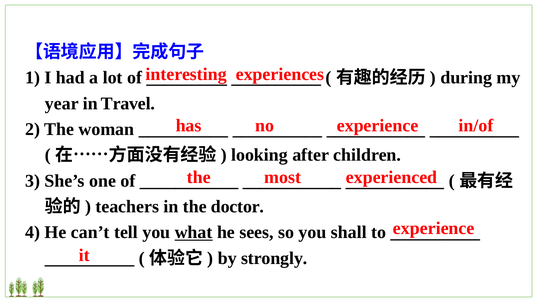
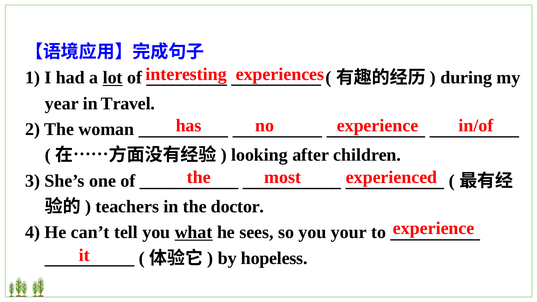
lot underline: none -> present
shall: shall -> your
strongly: strongly -> hopeless
